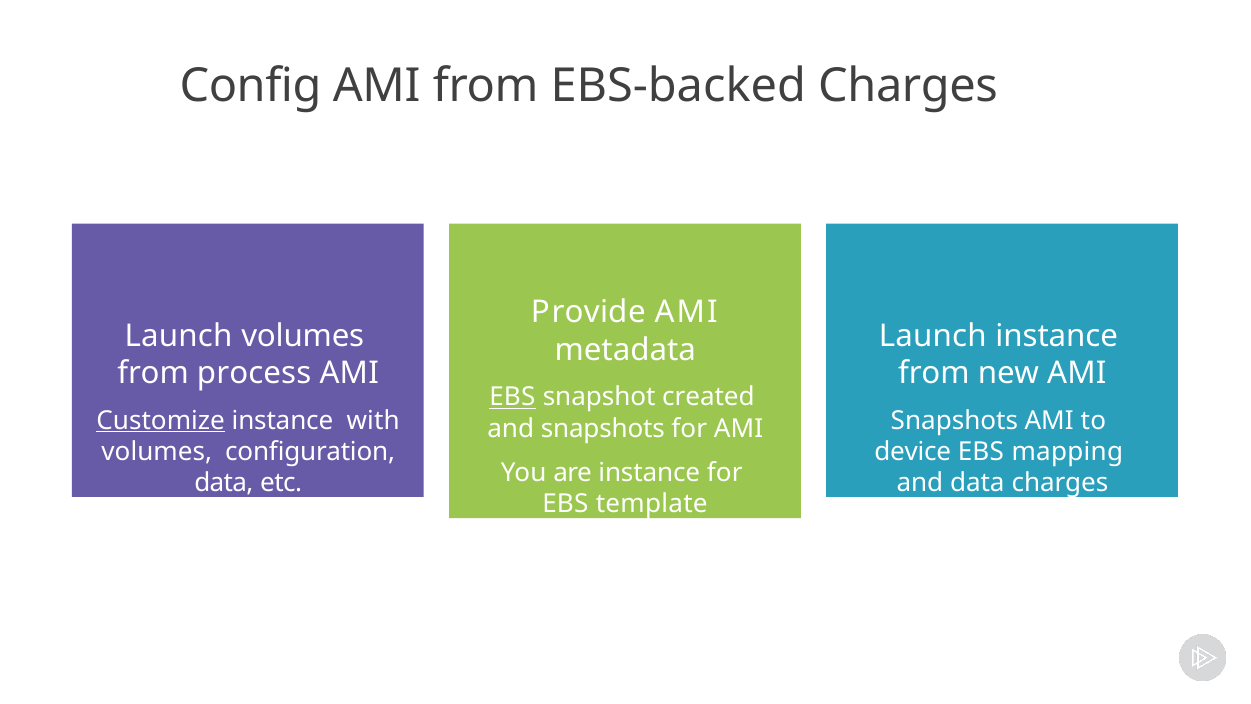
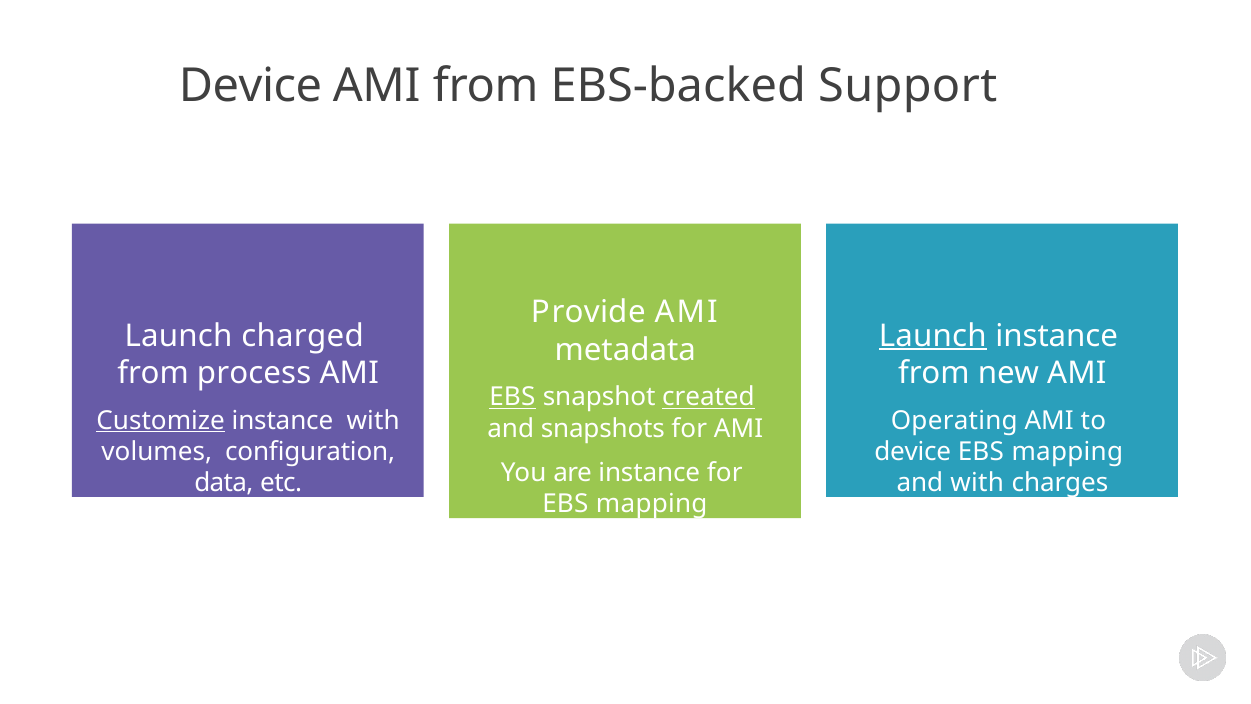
Config at (251, 86): Config -> Device
EBS-backed Charges: Charges -> Support
Launch volumes: volumes -> charged
Launch at (933, 336) underline: none -> present
created underline: none -> present
Snapshots at (954, 420): Snapshots -> Operating
and data: data -> with
template at (652, 504): template -> mapping
